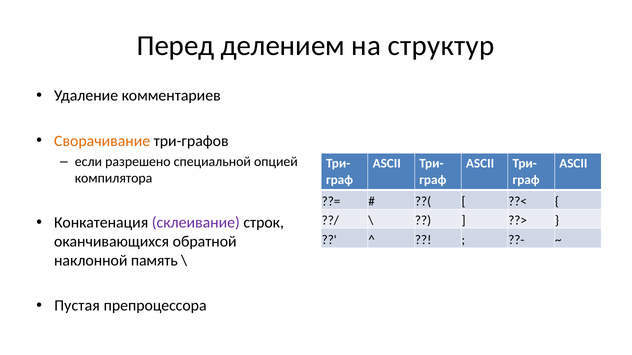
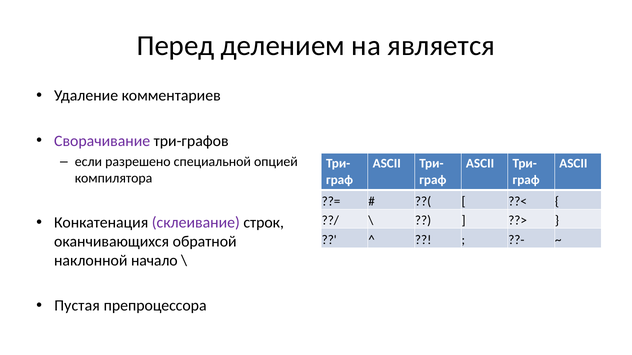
структур: структур -> является
Сворачивание colour: orange -> purple
память: память -> начало
